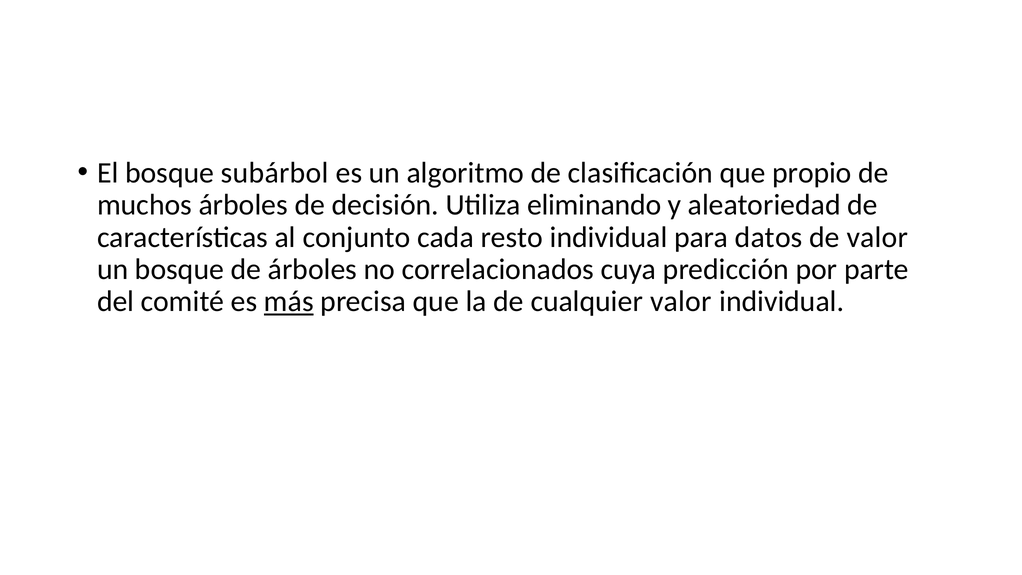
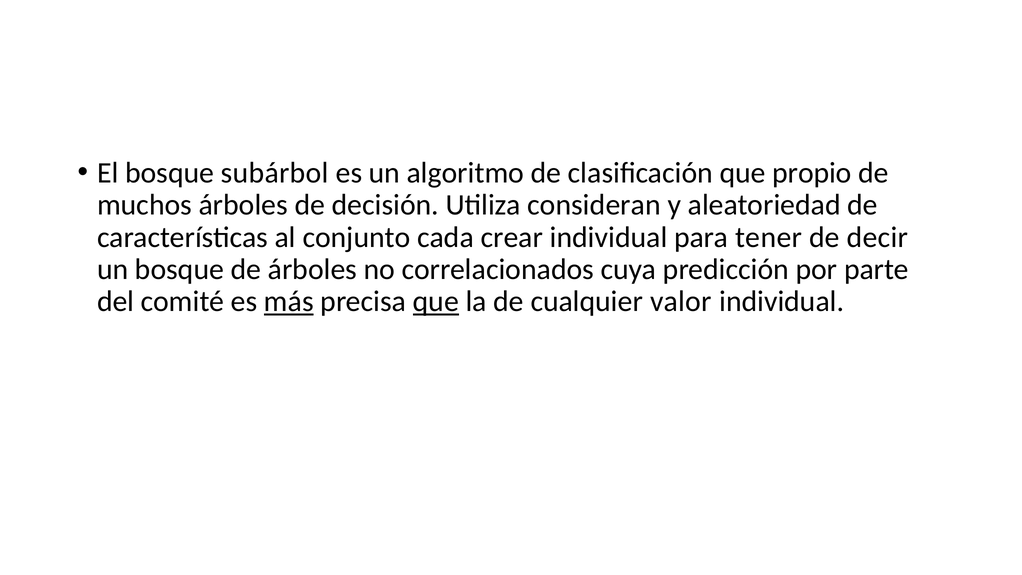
eliminando: eliminando -> consideran
resto: resto -> crear
datos: datos -> tener
de valor: valor -> decir
que at (436, 302) underline: none -> present
